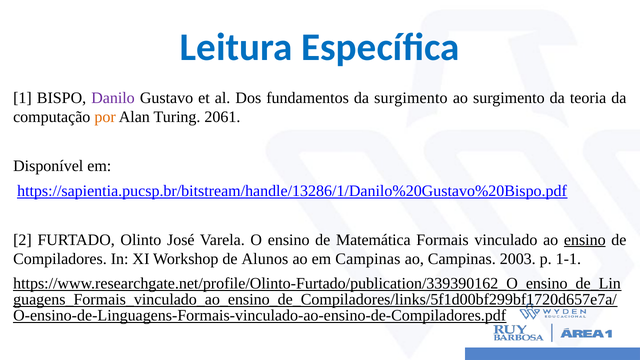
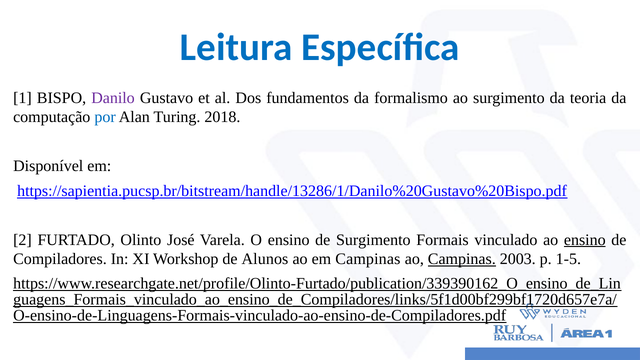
da surgimento: surgimento -> formalismo
por colour: orange -> blue
2061: 2061 -> 2018
de Matemática: Matemática -> Surgimento
Campinas at (462, 259) underline: none -> present
1-1: 1-1 -> 1-5
